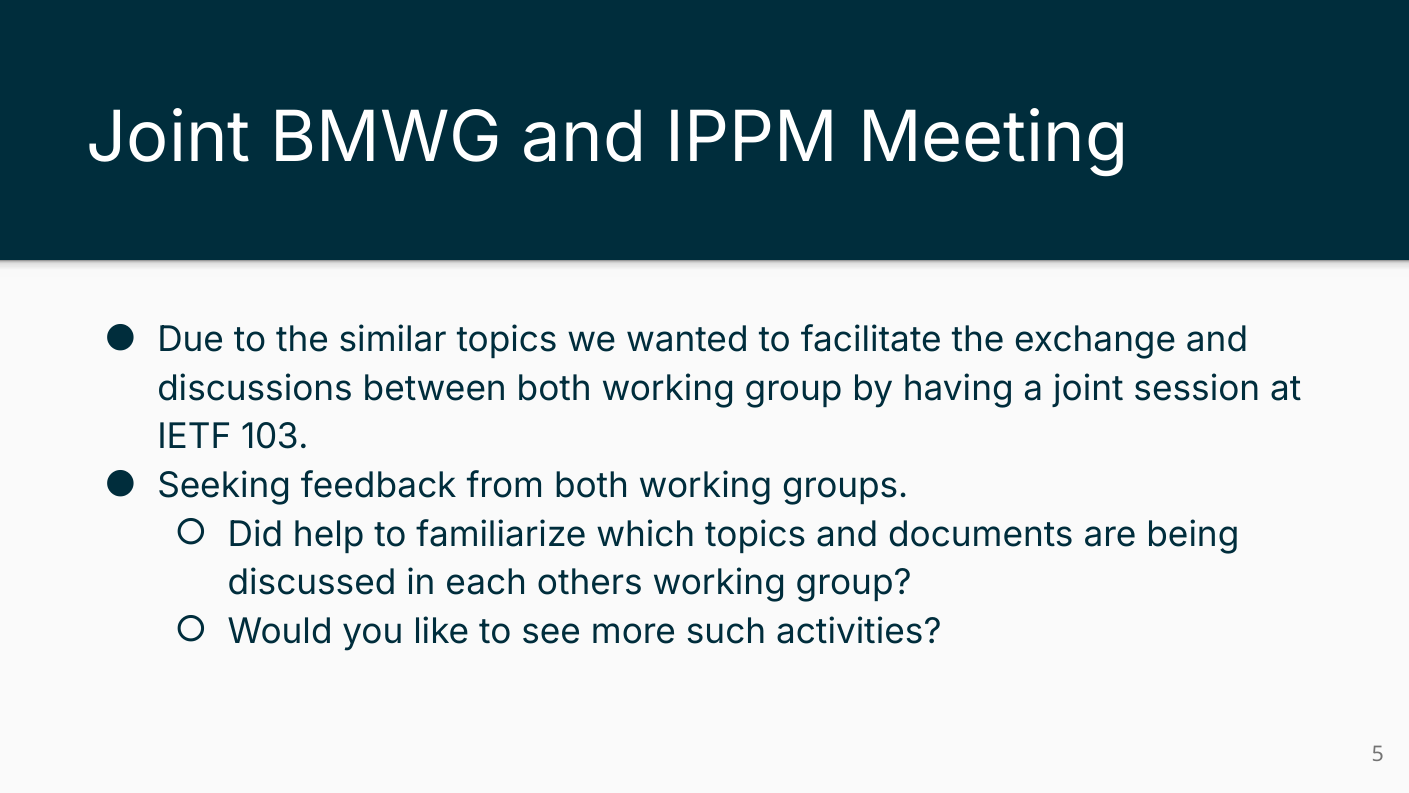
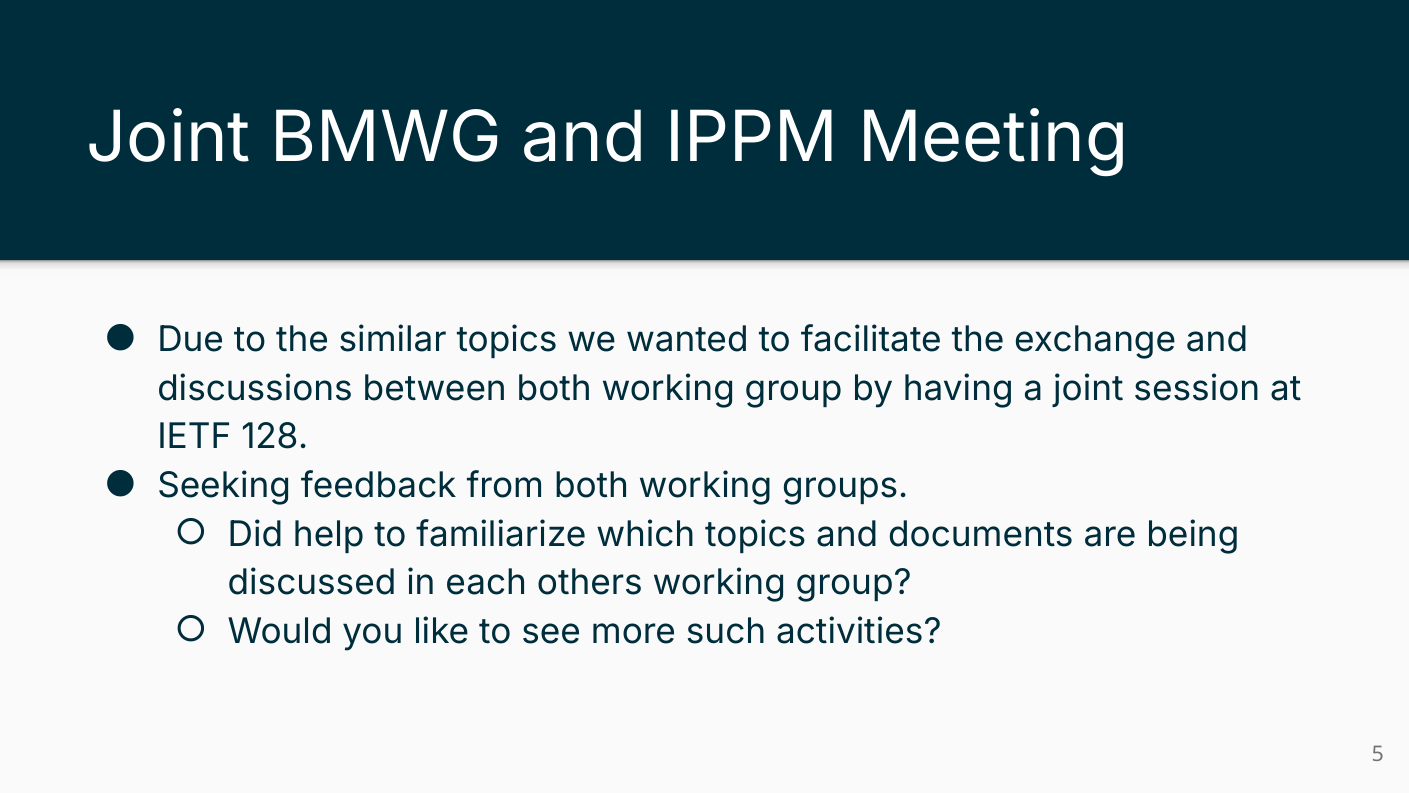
103: 103 -> 128
